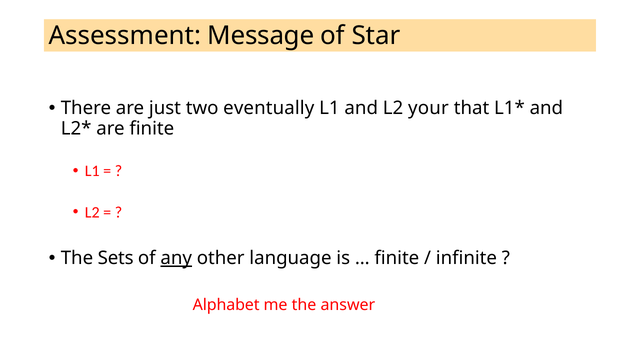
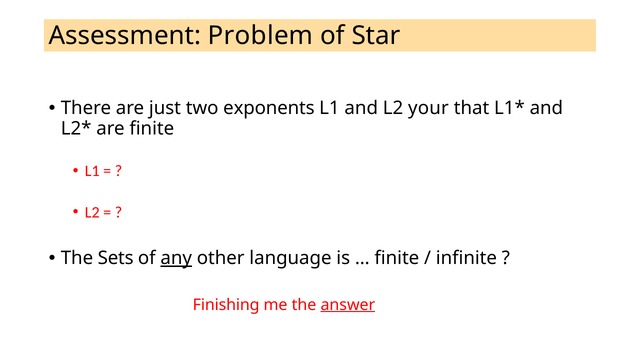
Message: Message -> Problem
eventually: eventually -> exponents
Alphabet: Alphabet -> Finishing
answer underline: none -> present
